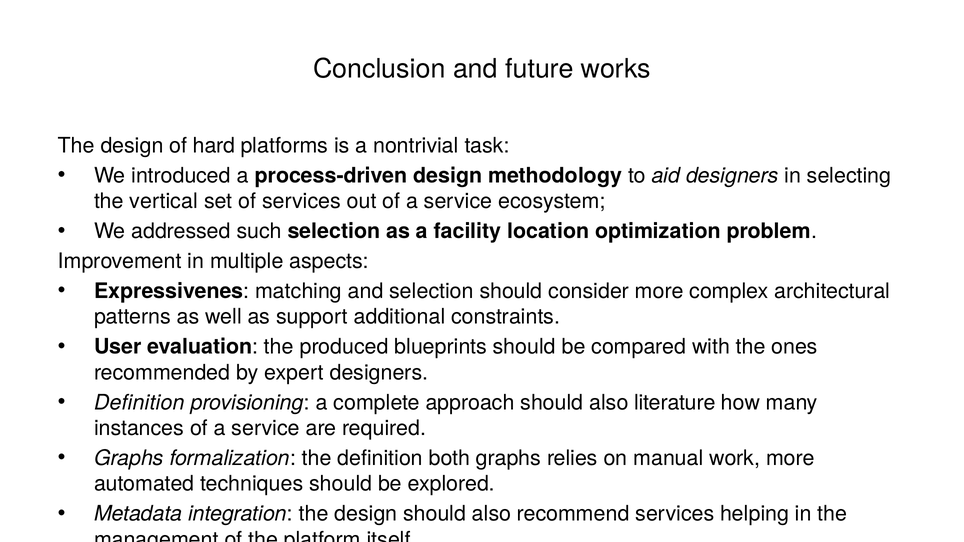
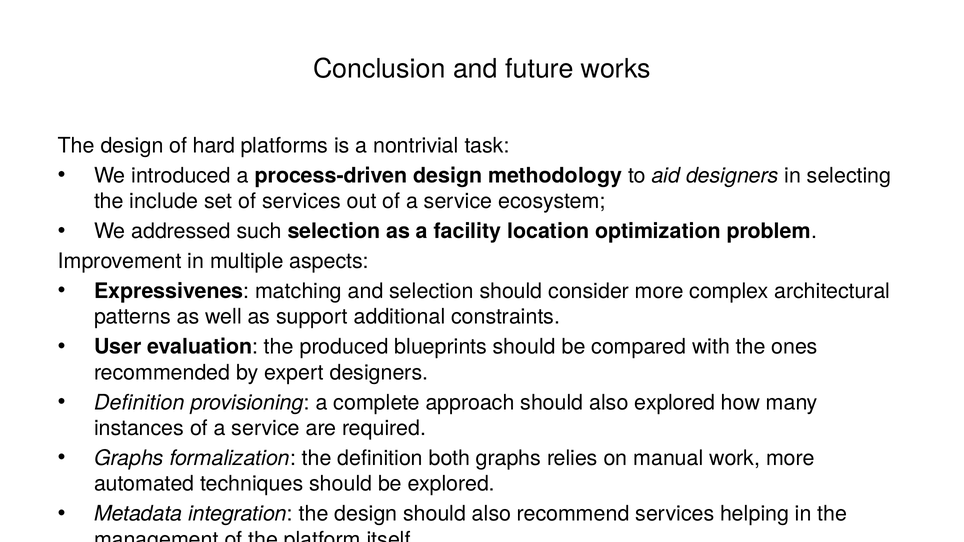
vertical: vertical -> include
also literature: literature -> explored
